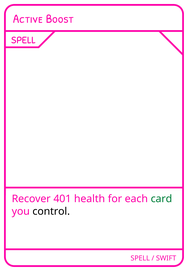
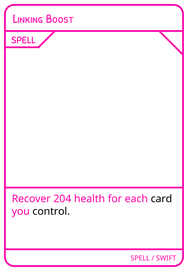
Active: Active -> Linking
401: 401 -> 204
card colour: green -> black
